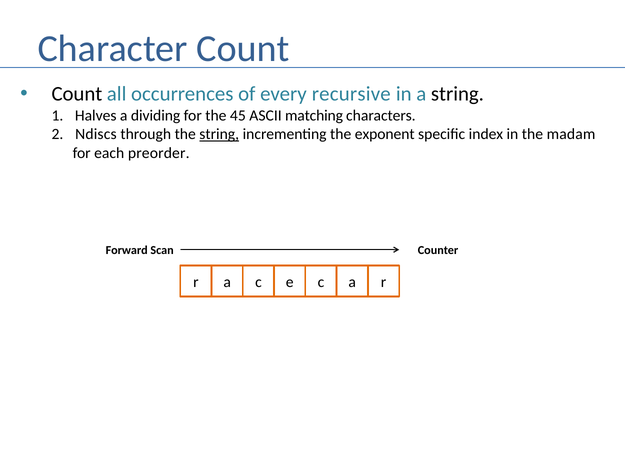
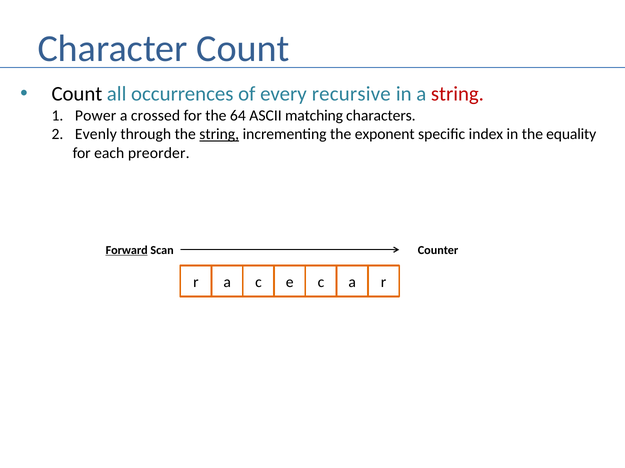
string at (457, 94) colour: black -> red
Halves: Halves -> Power
dividing: dividing -> crossed
45: 45 -> 64
Ndiscs: Ndiscs -> Evenly
madam: madam -> equality
Forward underline: none -> present
